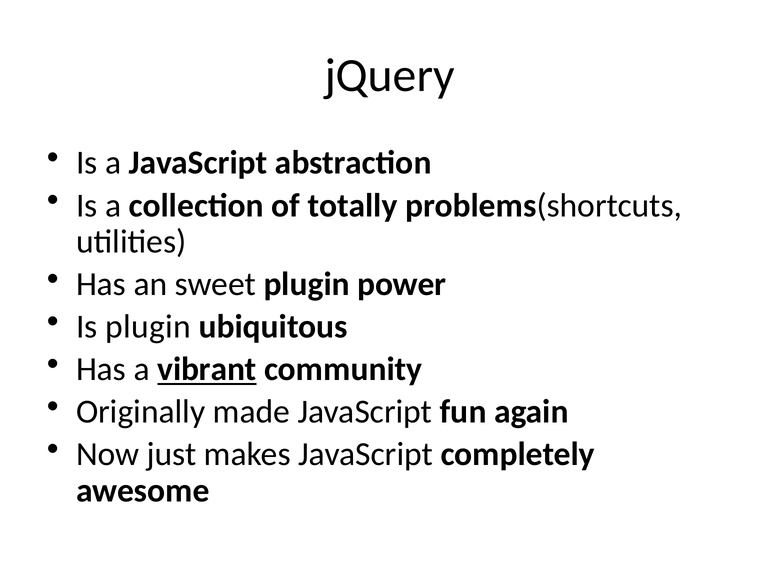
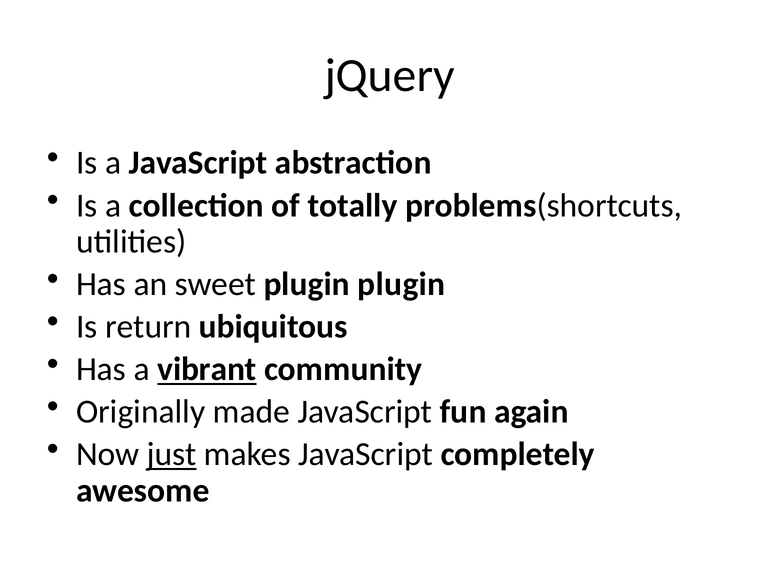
plugin power: power -> plugin
Is plugin: plugin -> return
just underline: none -> present
